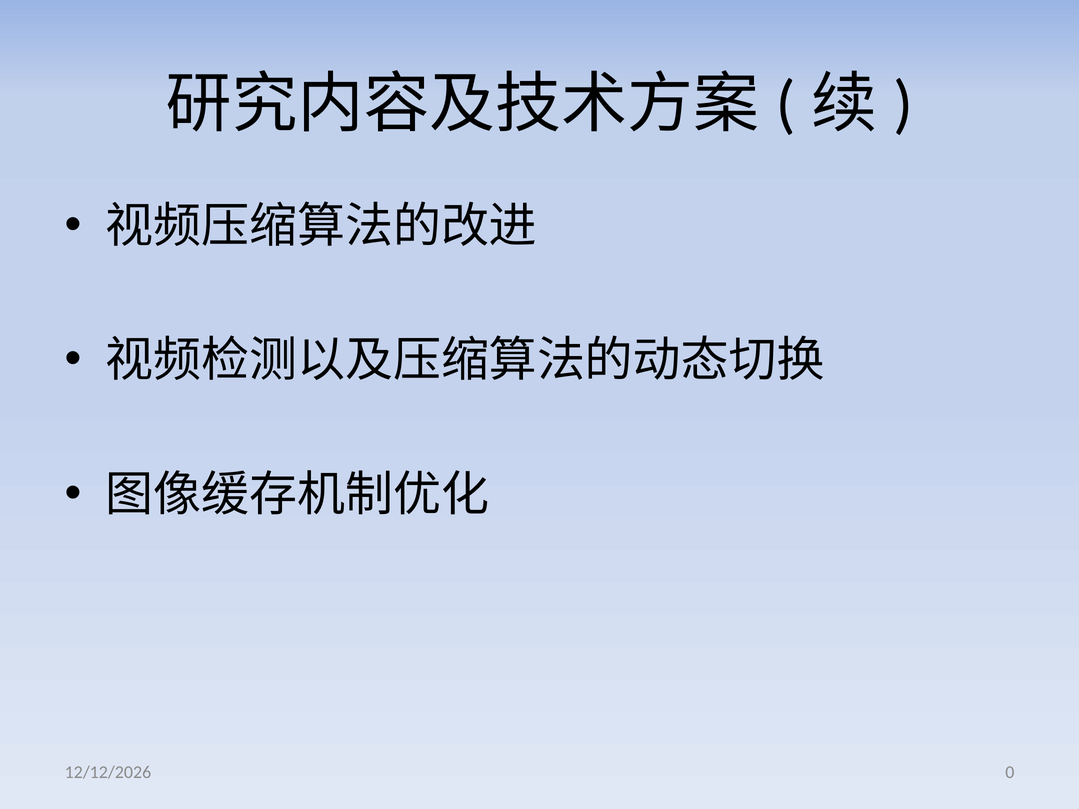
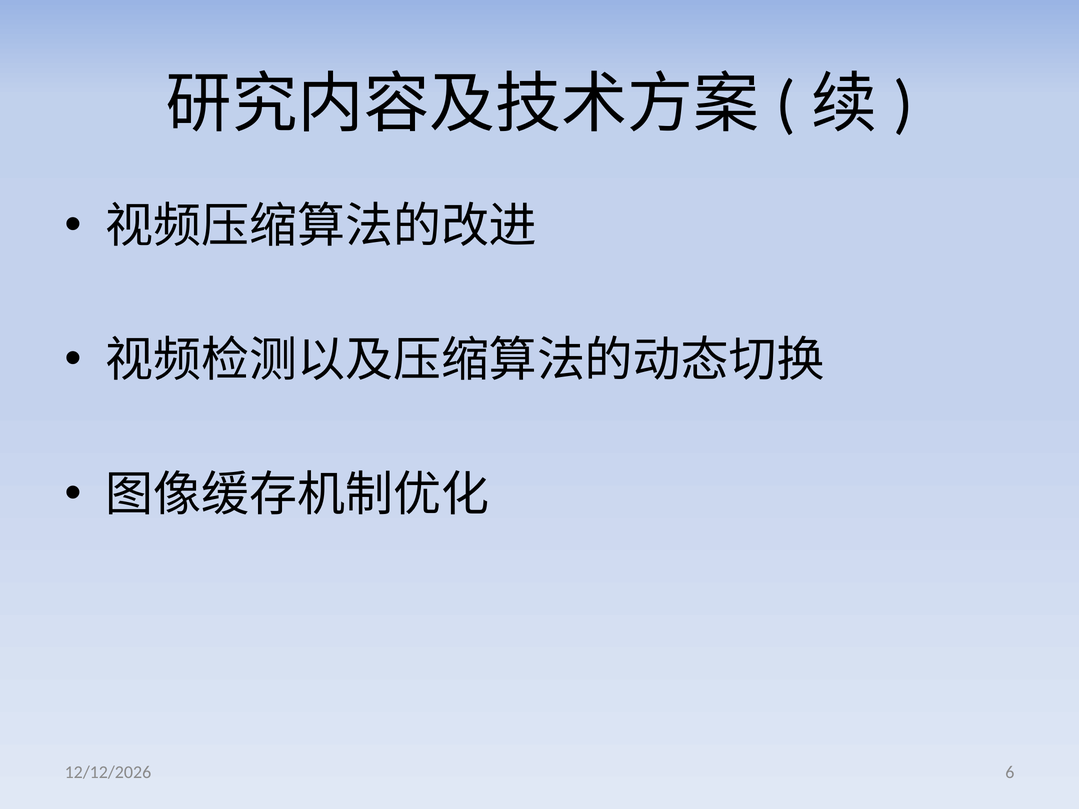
0: 0 -> 6
